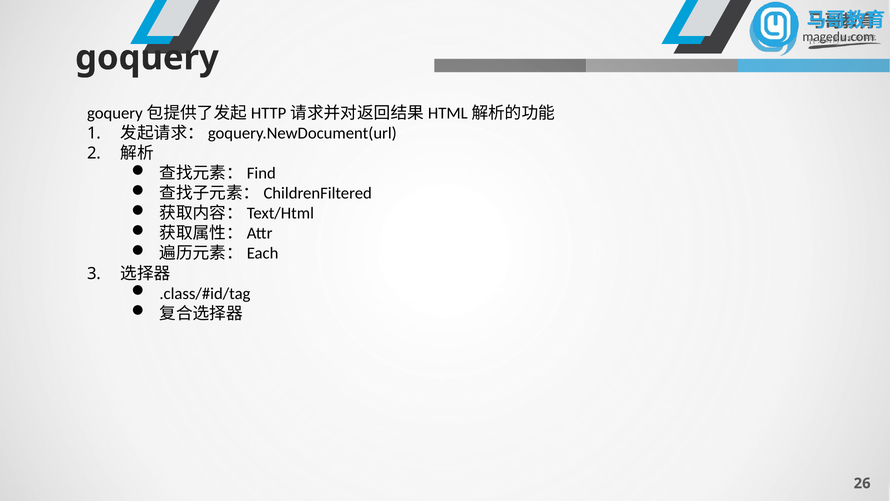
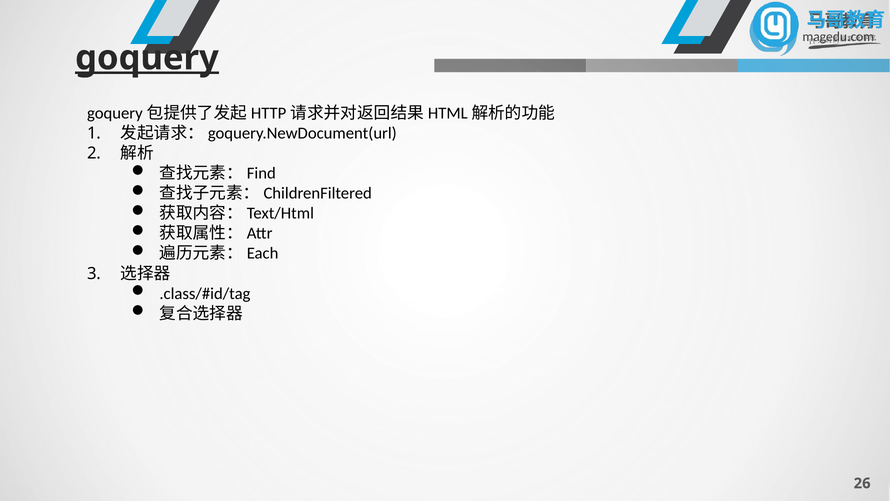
goquery underline: none -> present
